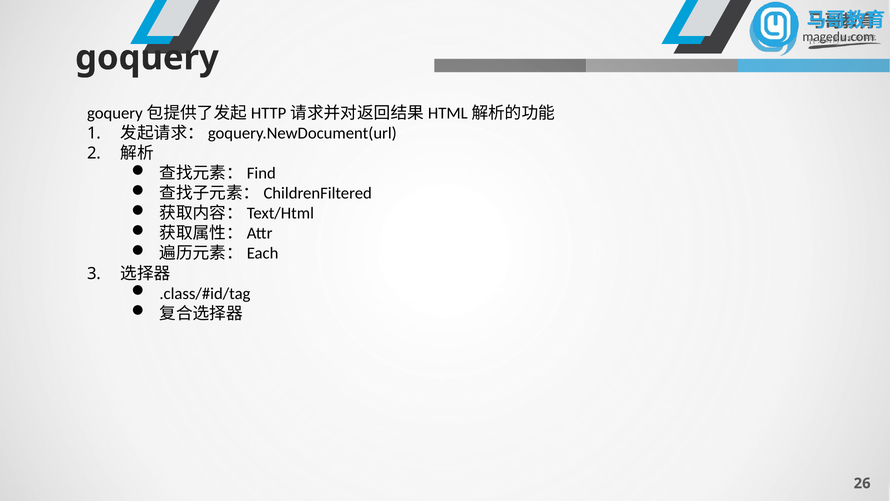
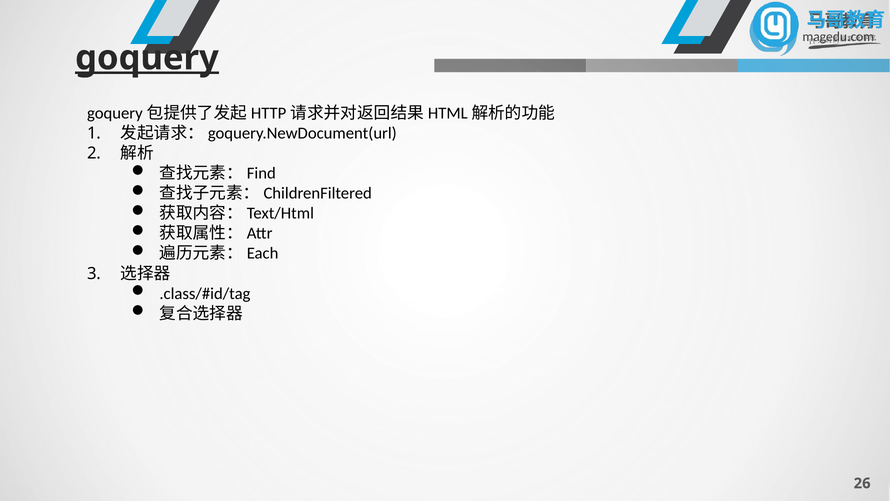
goquery underline: none -> present
